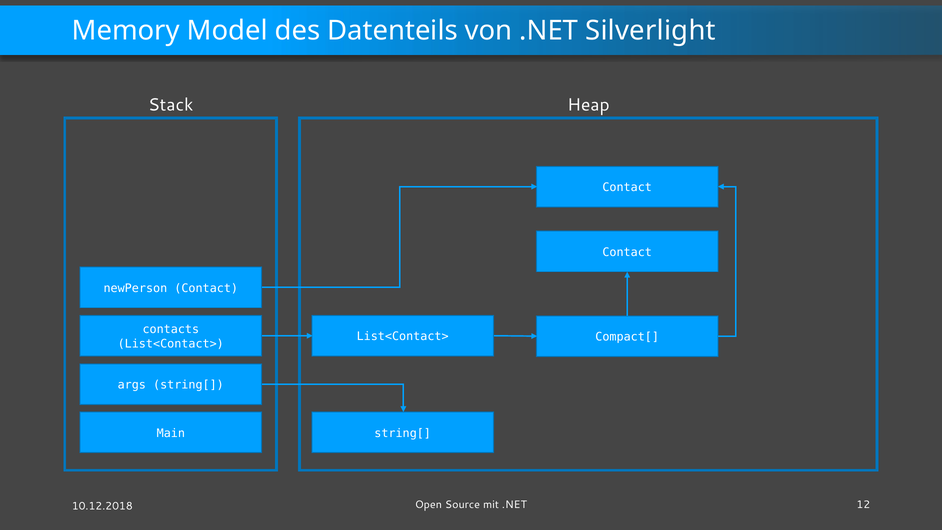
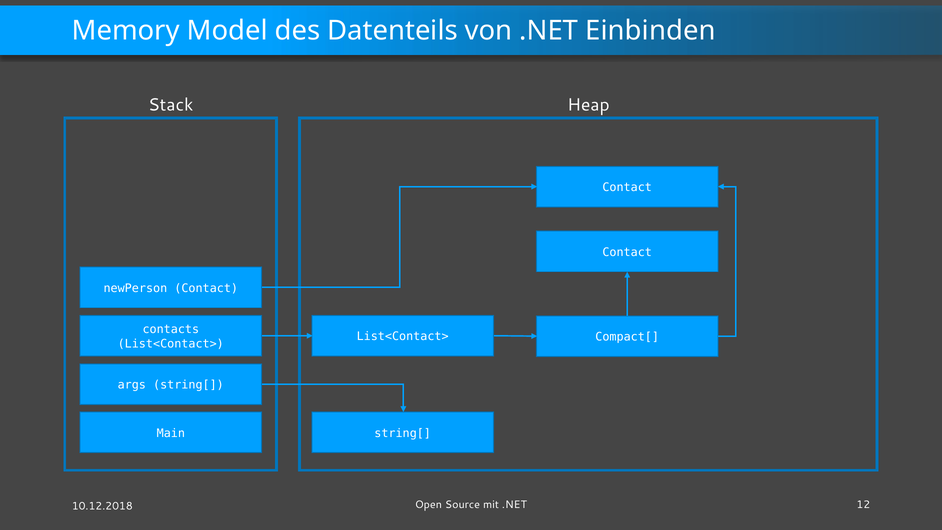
Silverlight: Silverlight -> Einbinden
